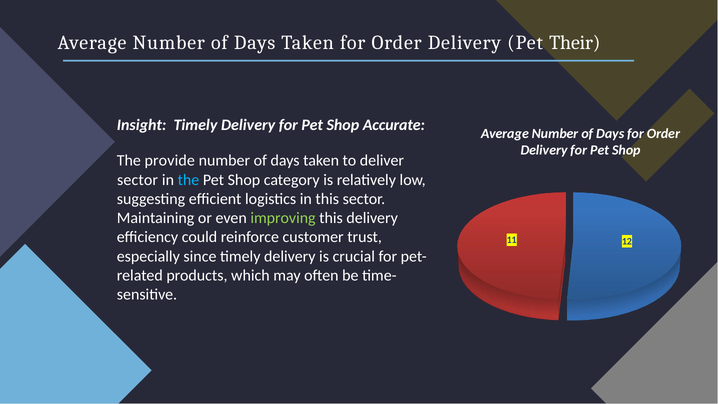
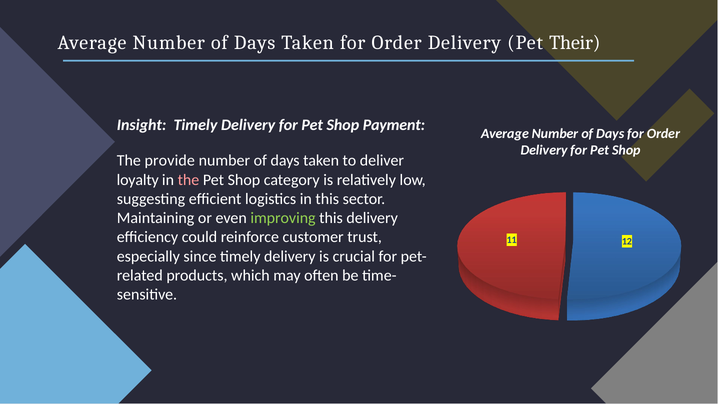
Accurate: Accurate -> Payment
sector at (138, 180): sector -> loyalty
the at (188, 180) colour: light blue -> pink
